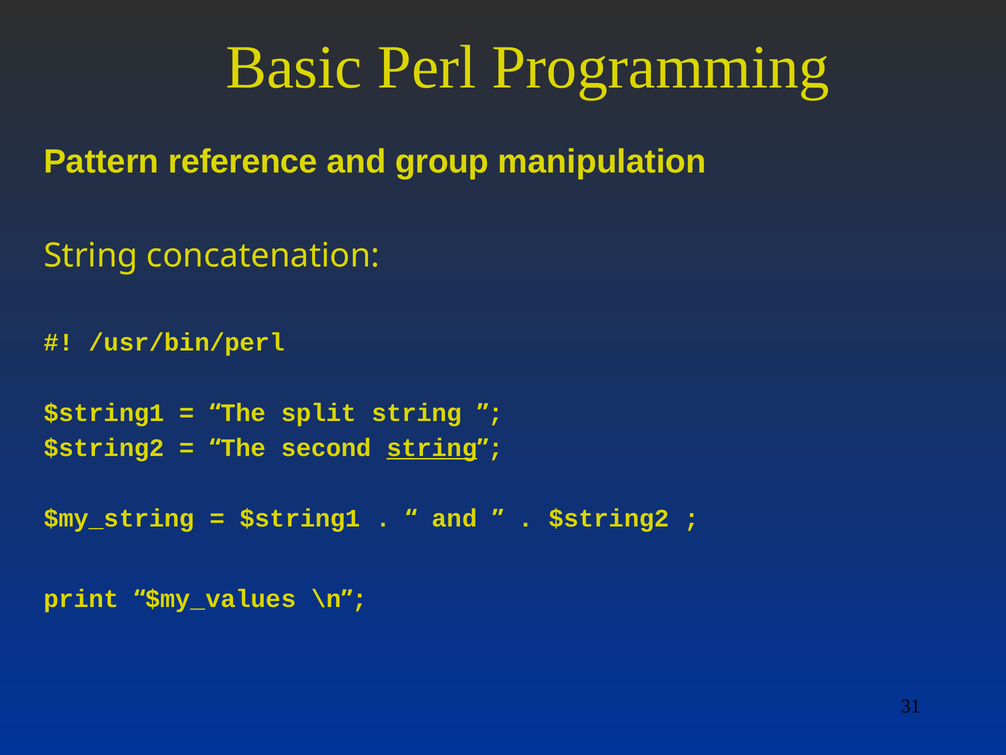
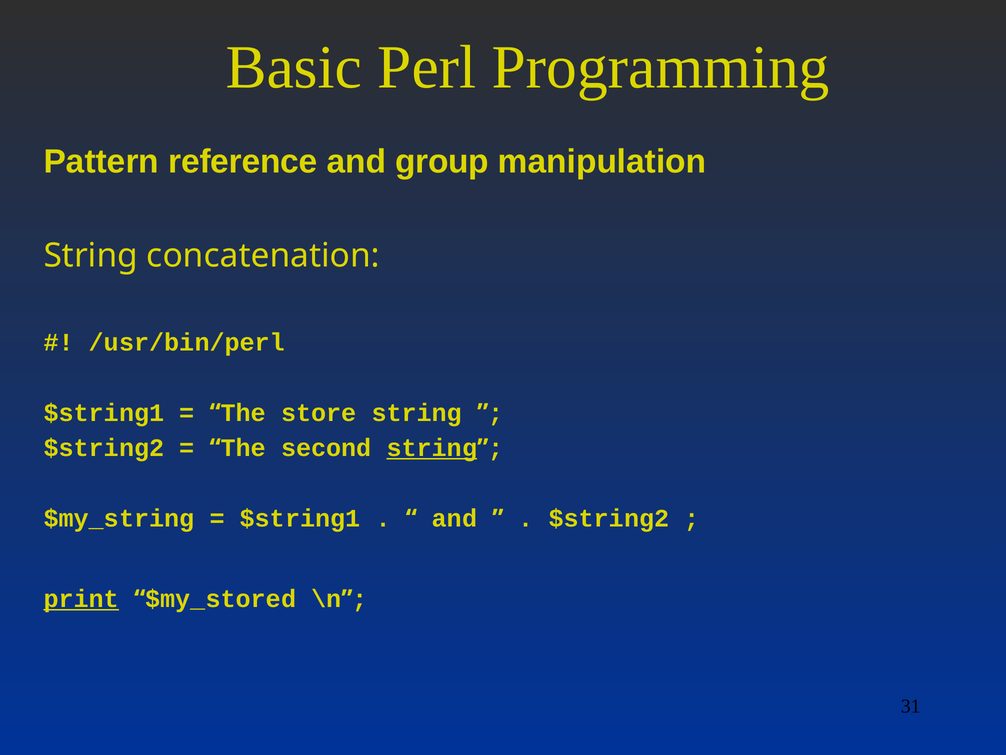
split: split -> store
print underline: none -> present
$my_values: $my_values -> $my_stored
